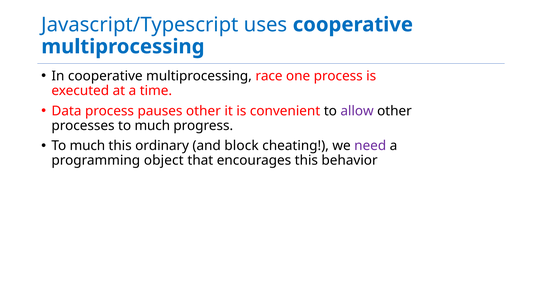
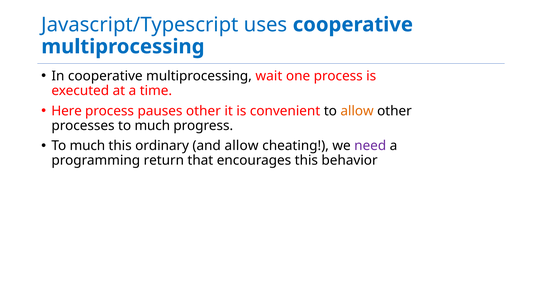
race: race -> wait
Data: Data -> Here
allow at (357, 111) colour: purple -> orange
and block: block -> allow
object: object -> return
